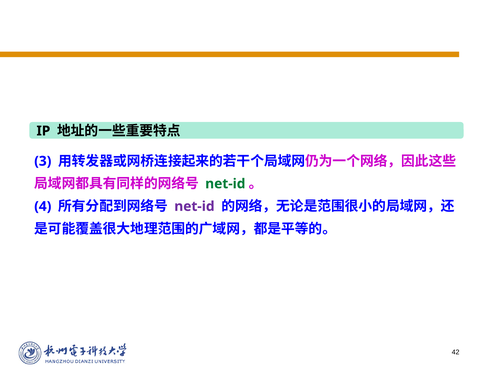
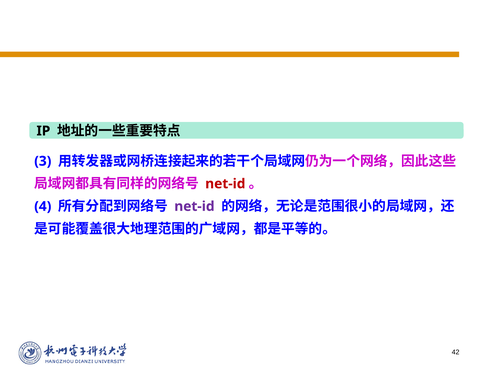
net-id at (225, 184) colour: green -> red
